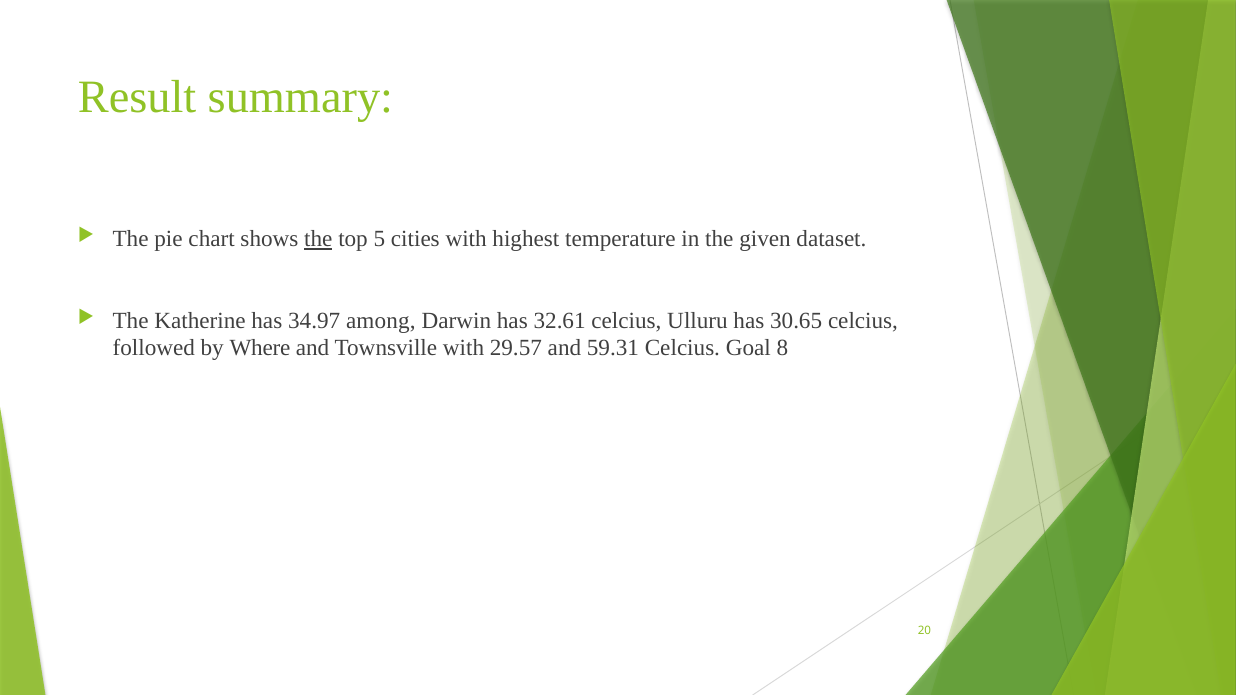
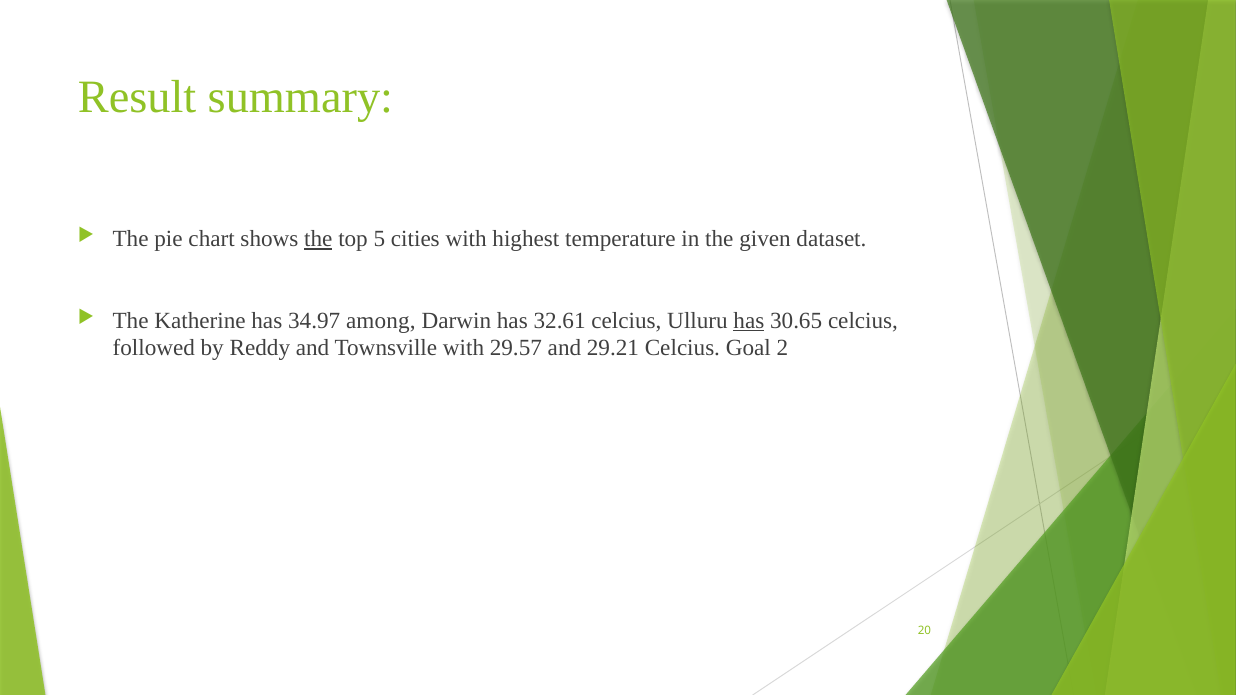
has at (749, 321) underline: none -> present
Where: Where -> Reddy
59.31: 59.31 -> 29.21
8: 8 -> 2
